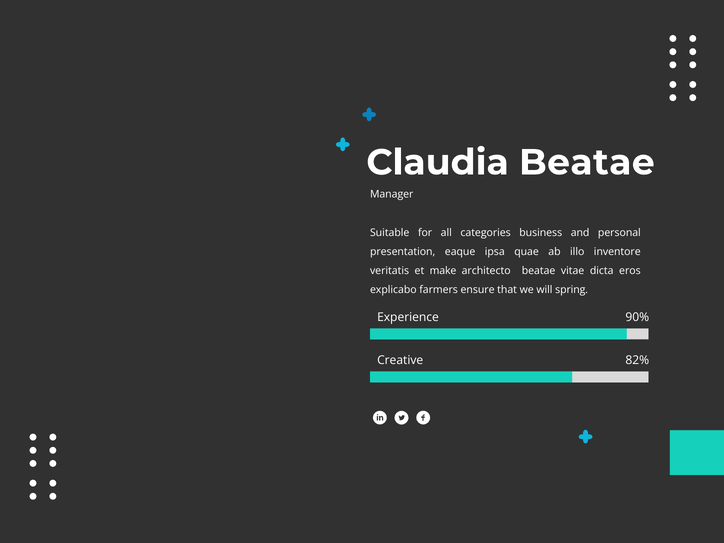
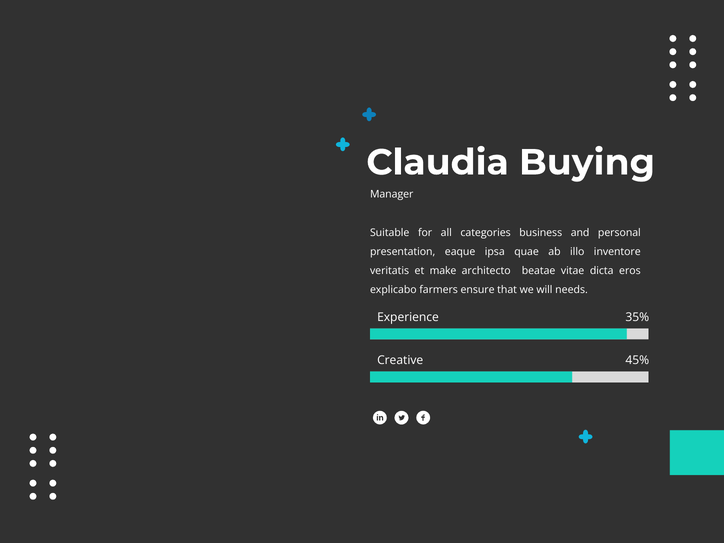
Claudia Beatae: Beatae -> Buying
spring: spring -> needs
90%: 90% -> 35%
82%: 82% -> 45%
